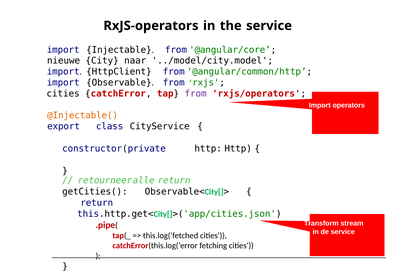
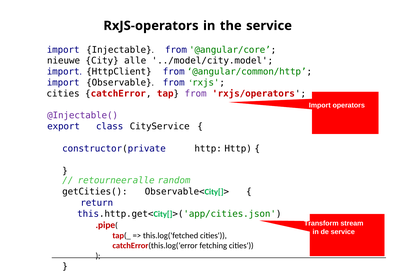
naar: naar -> alle
@Injectable( colour: orange -> purple
return at (174, 181): return -> random
